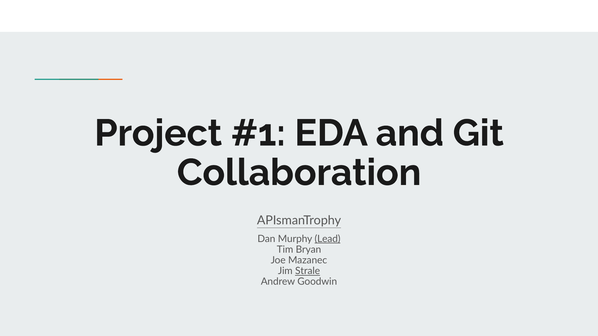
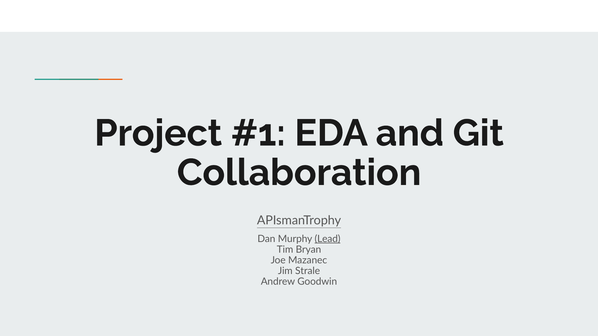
Strale underline: present -> none
